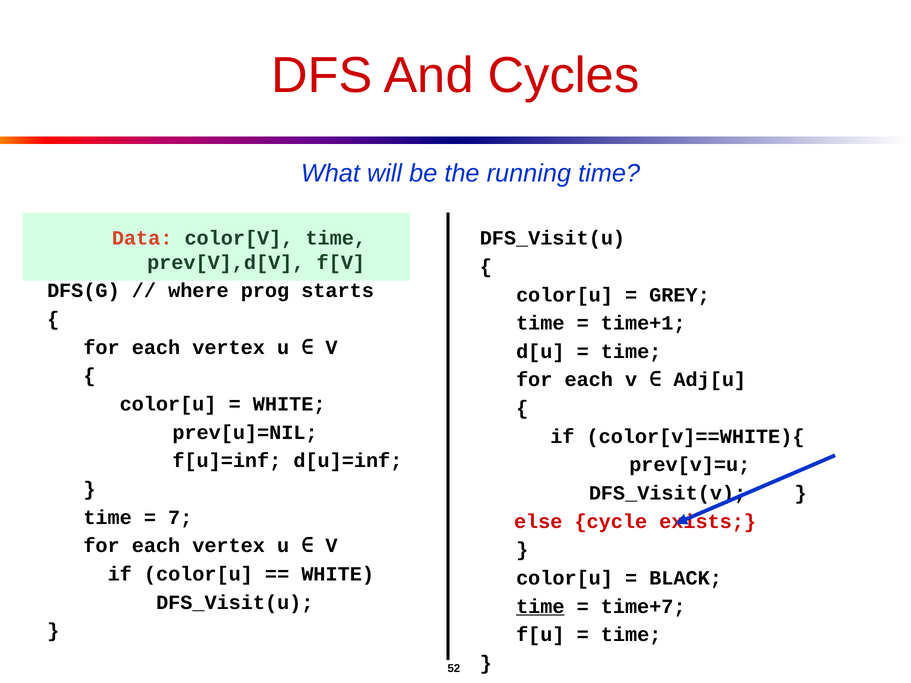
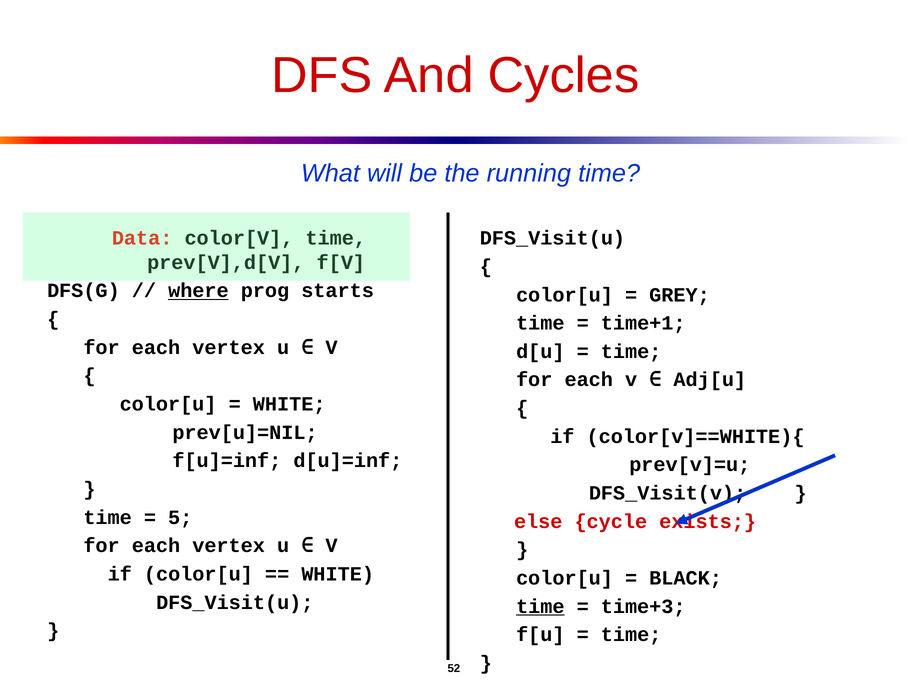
where underline: none -> present
7: 7 -> 5
time+7: time+7 -> time+3
